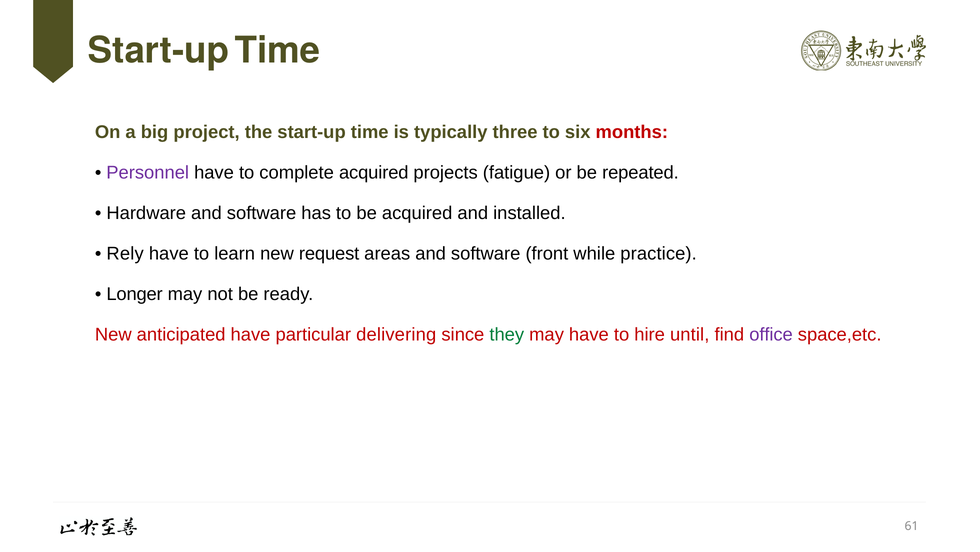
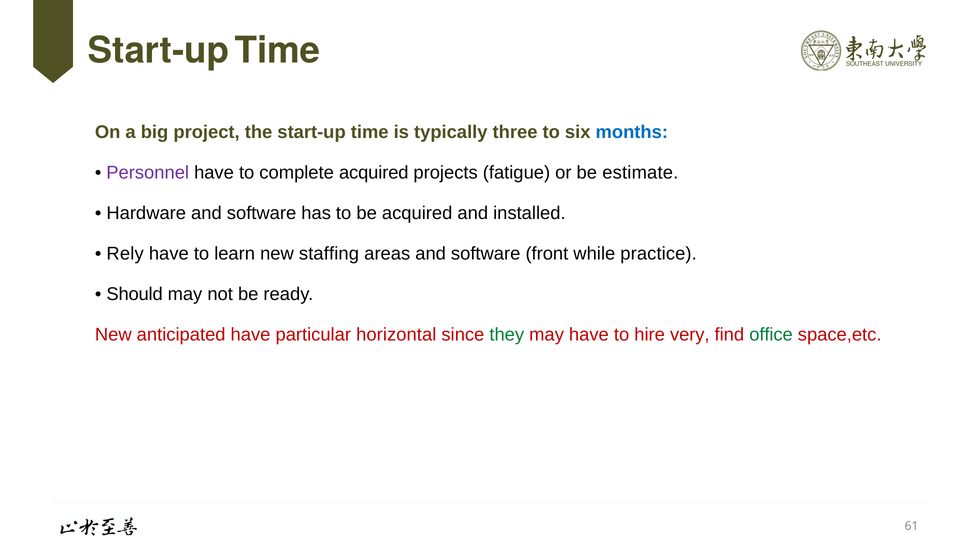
months colour: red -> blue
repeated: repeated -> estimate
request: request -> staffing
Longer: Longer -> Should
delivering: delivering -> horizontal
until: until -> very
office colour: purple -> green
